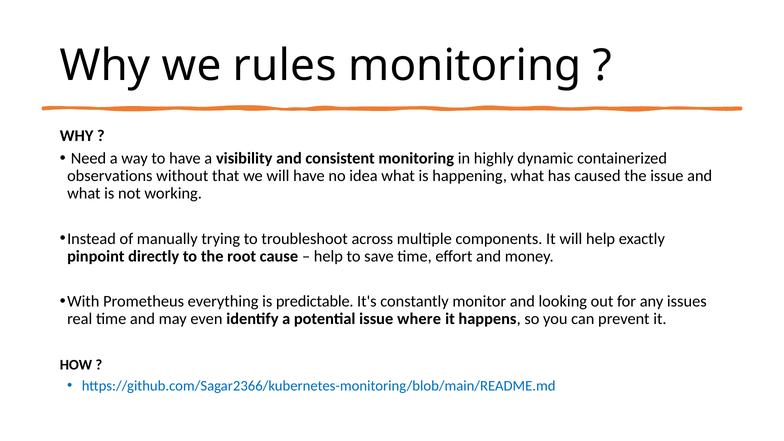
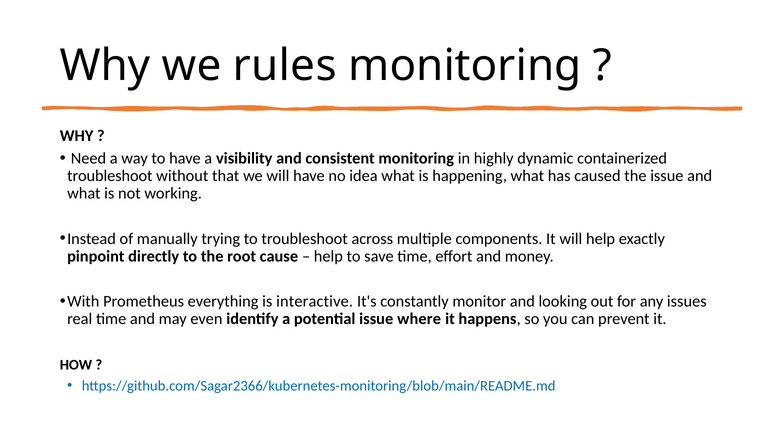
observations at (110, 176): observations -> troubleshoot
predictable: predictable -> interactive
